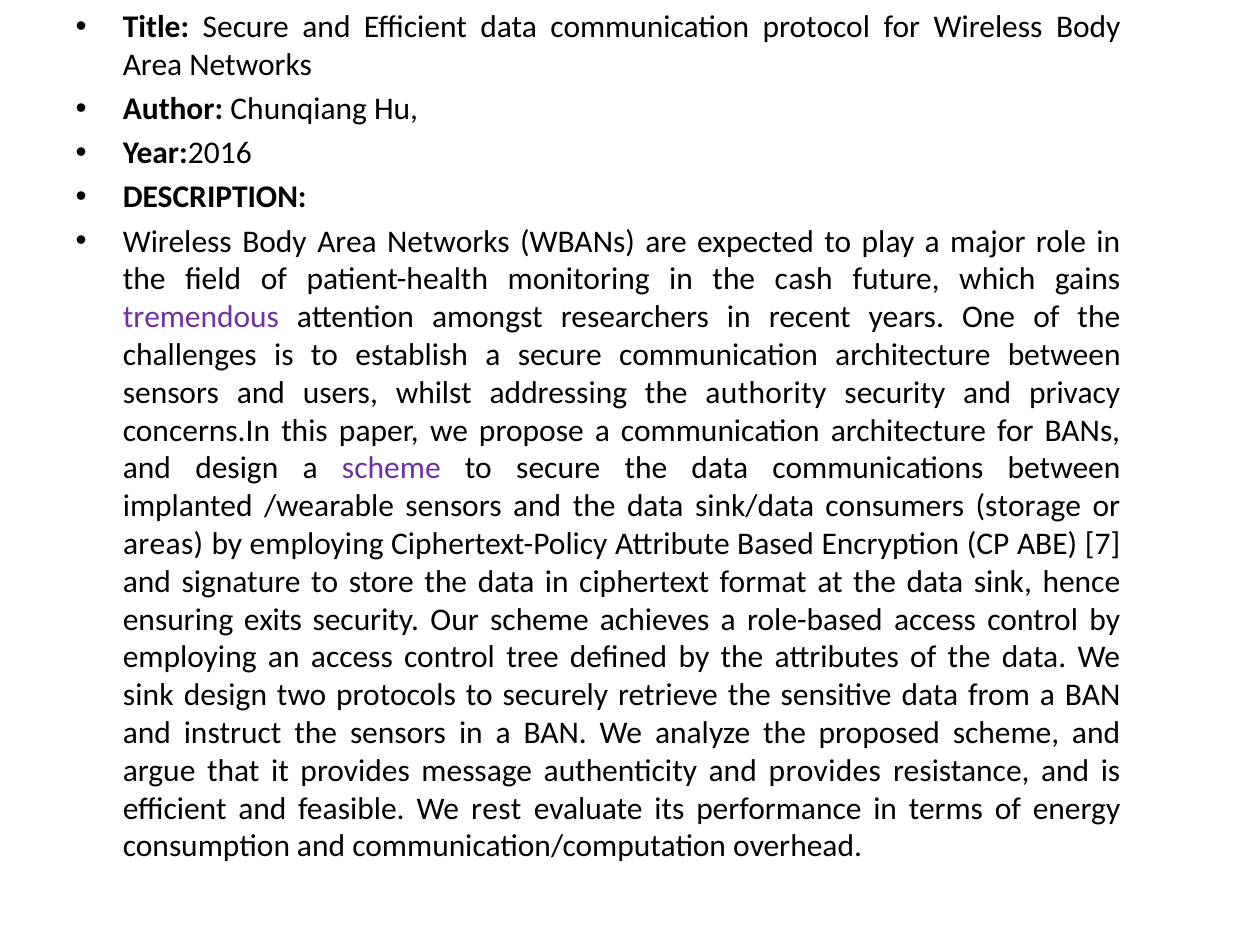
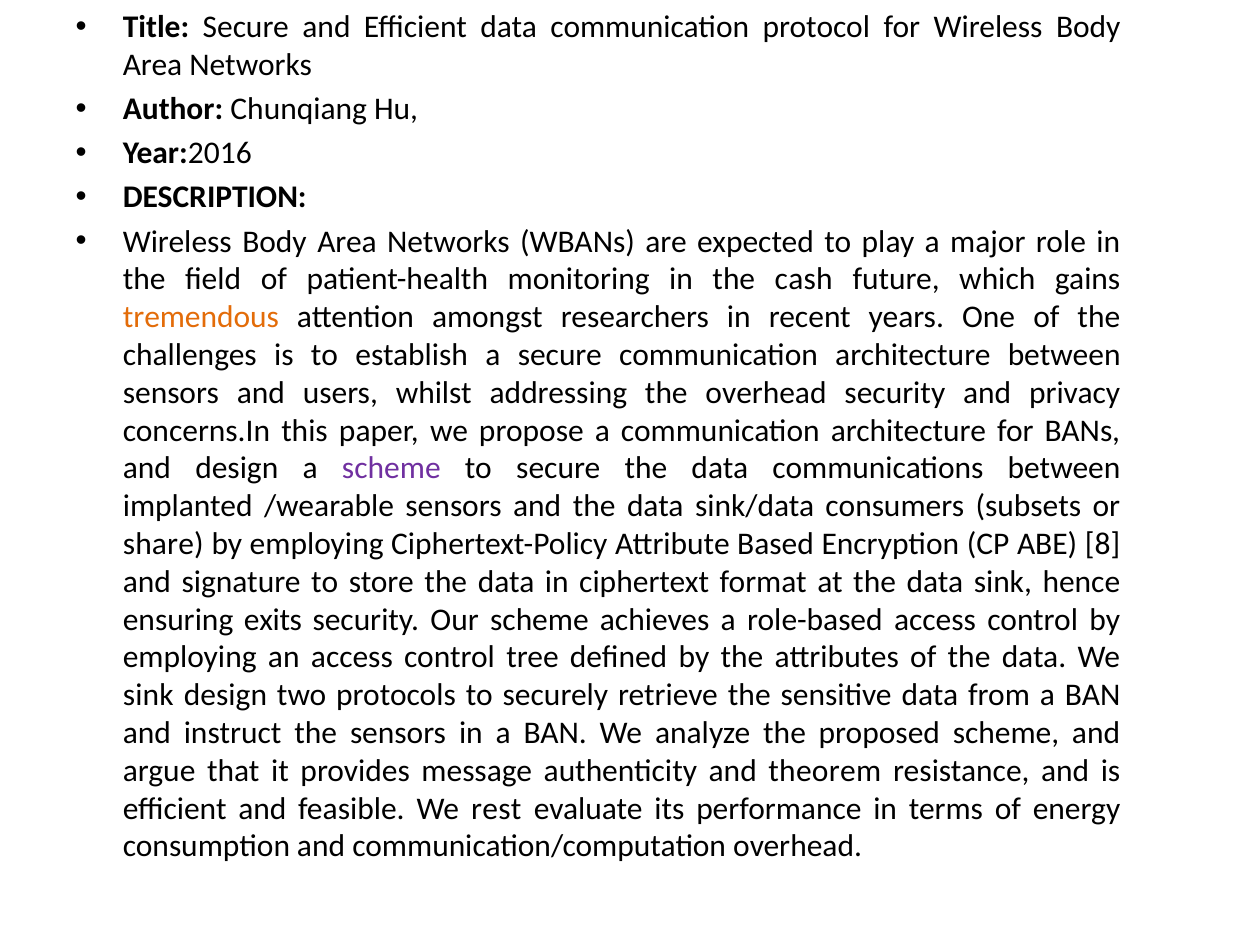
tremendous colour: purple -> orange
the authority: authority -> overhead
storage: storage -> subsets
areas: areas -> share
7: 7 -> 8
and provides: provides -> theorem
